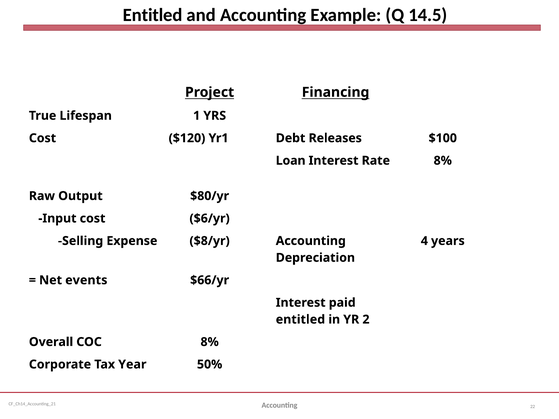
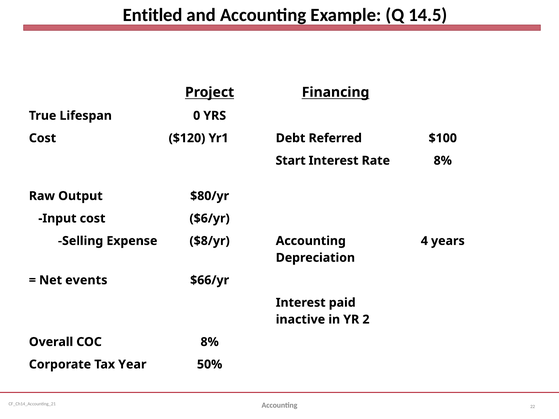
1: 1 -> 0
Releases: Releases -> Referred
Loan: Loan -> Start
entitled at (300, 320): entitled -> inactive
